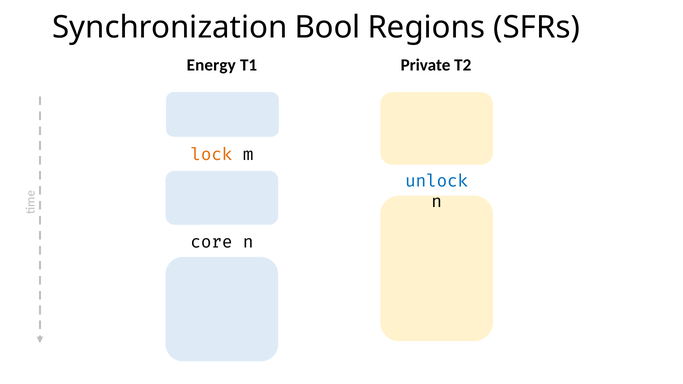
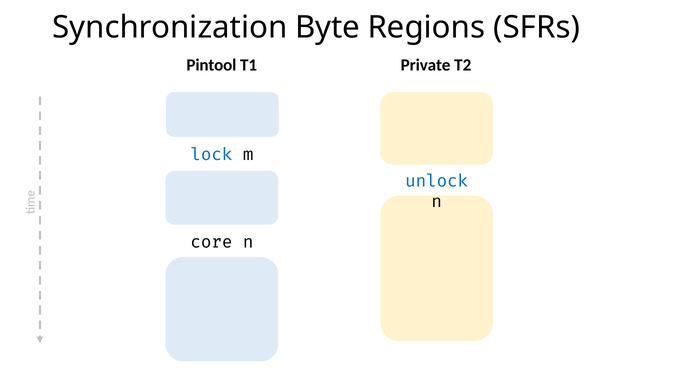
Bool: Bool -> Byte
Energy: Energy -> Pintool
lock colour: orange -> blue
